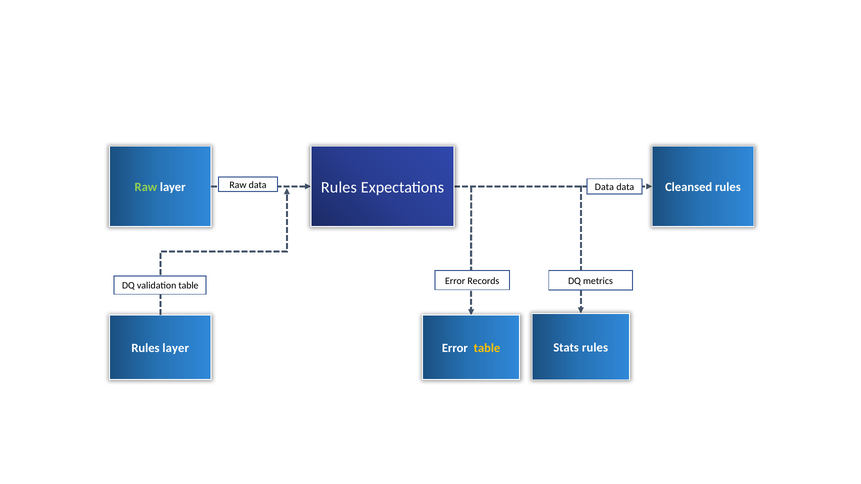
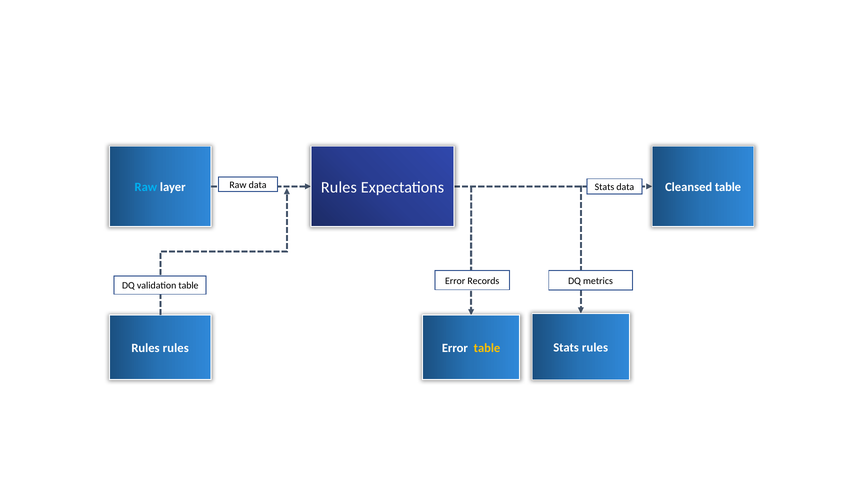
Raw at (146, 187) colour: light green -> light blue
Cleansed rules: rules -> table
Data at (604, 187): Data -> Stats
Rules layer: layer -> rules
